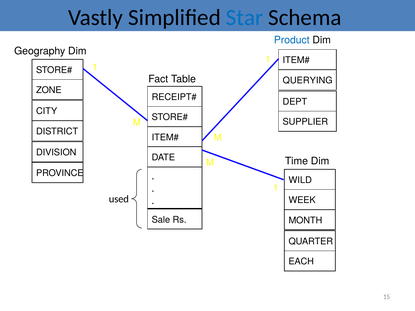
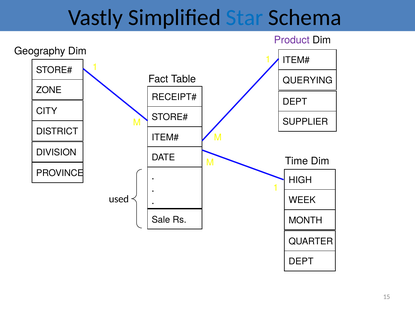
Product colour: blue -> purple
WILD: WILD -> HIGH
EACH at (301, 262): EACH -> DEPT
